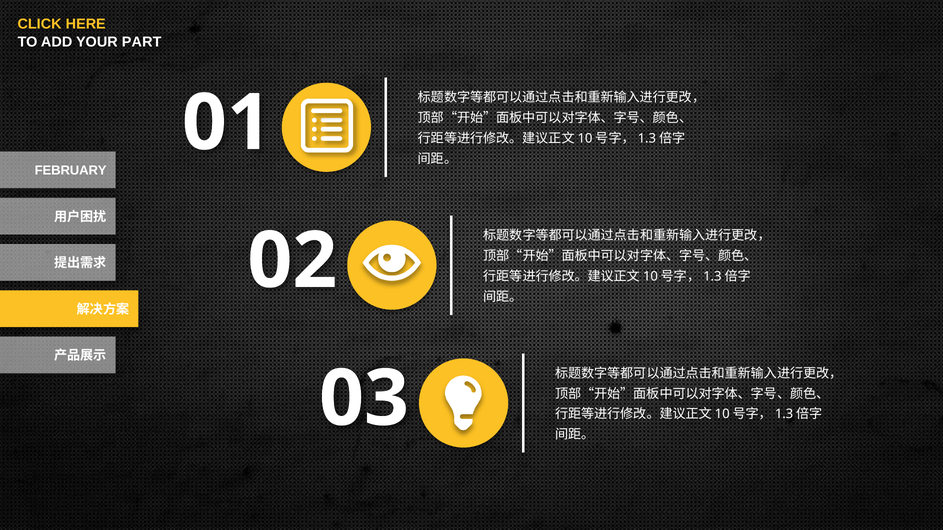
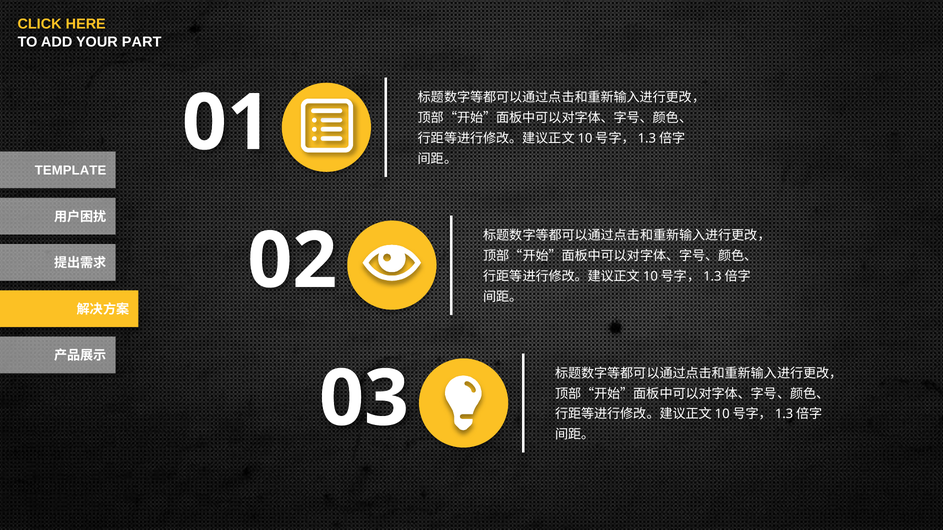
FEBRUARY: FEBRUARY -> TEMPLATE
